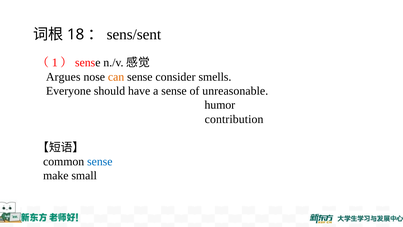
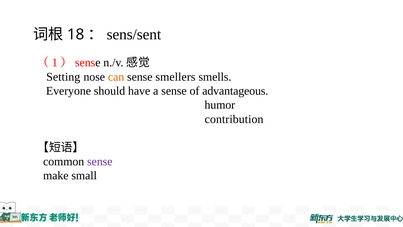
Argues: Argues -> Setting
consider: consider -> smellers
unreasonable: unreasonable -> advantageous
sense at (100, 161) colour: blue -> purple
